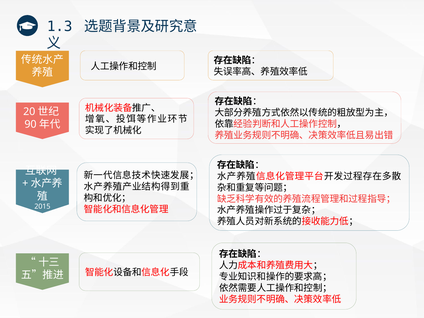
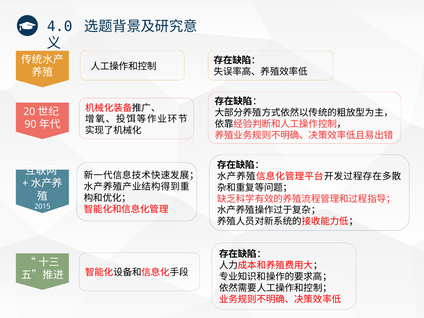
1.3: 1.3 -> 4.0
